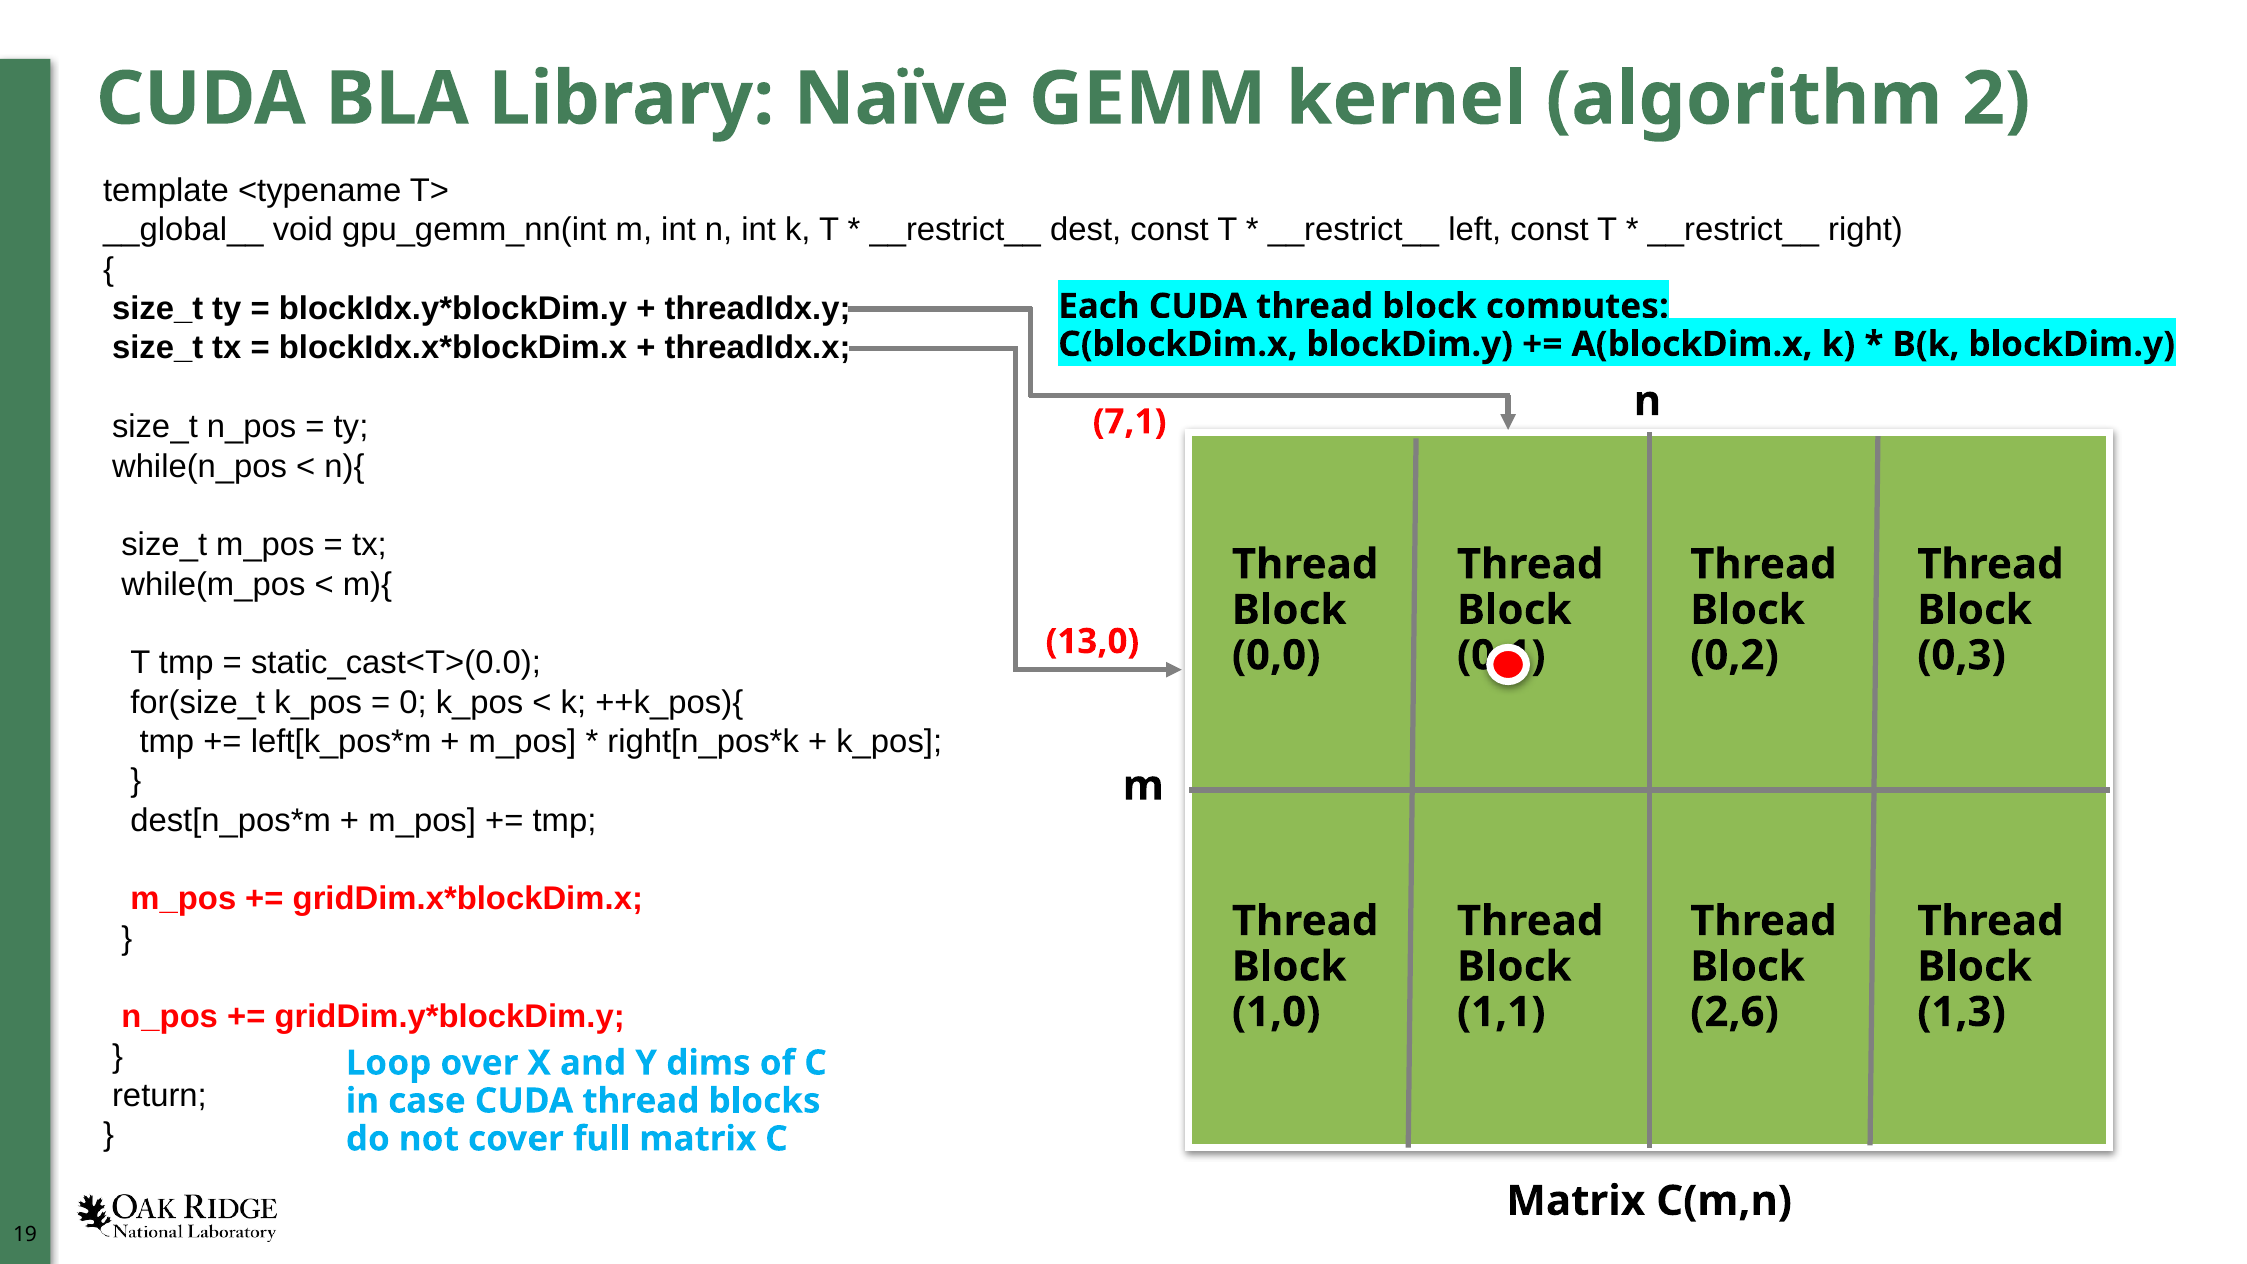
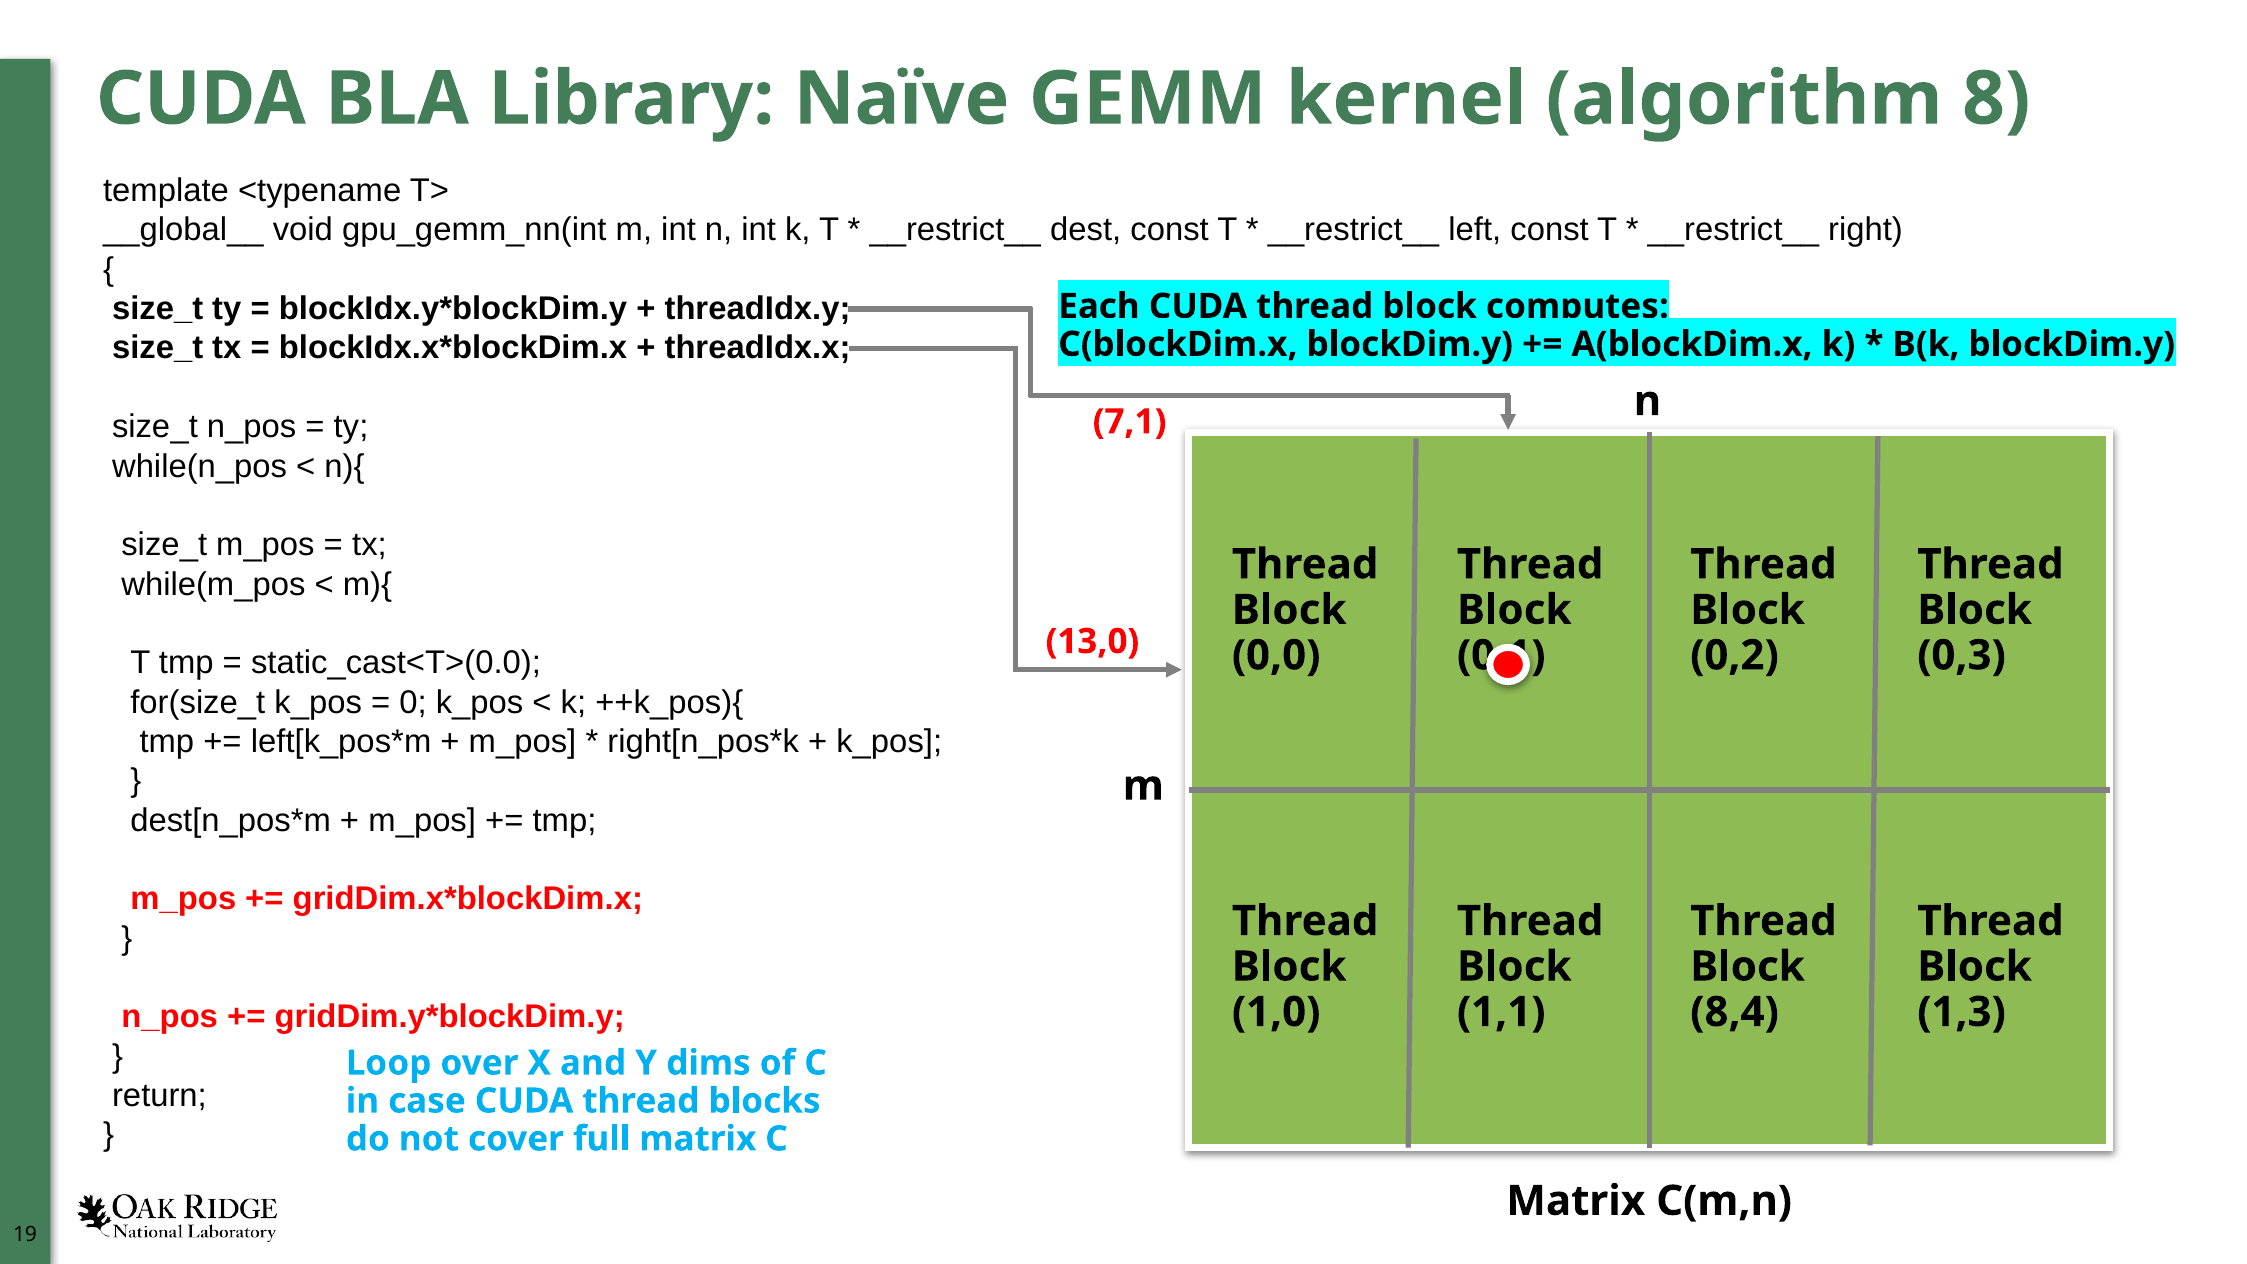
2: 2 -> 8
2,6: 2,6 -> 8,4
